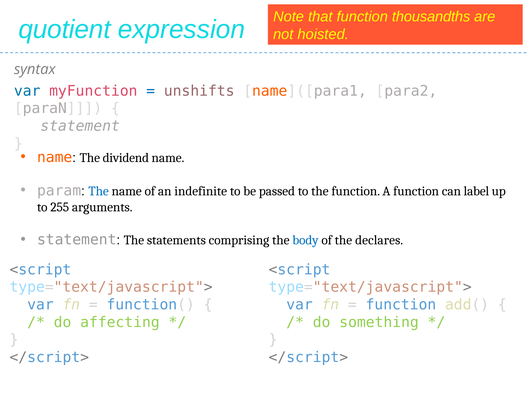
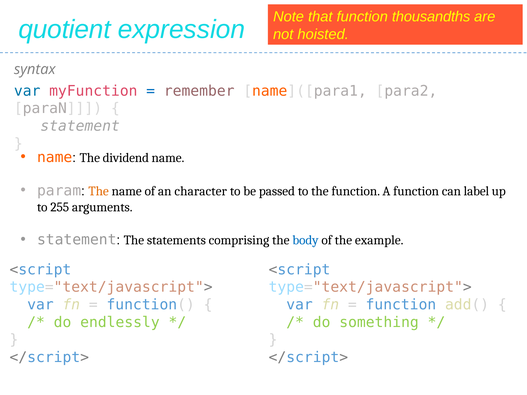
unshifts: unshifts -> remember
The at (99, 191) colour: blue -> orange
indefinite: indefinite -> character
declares: declares -> example
affecting: affecting -> endlessly
